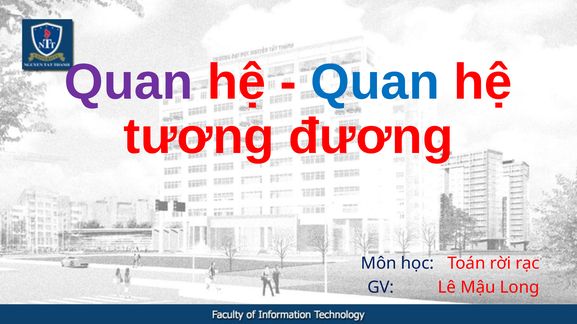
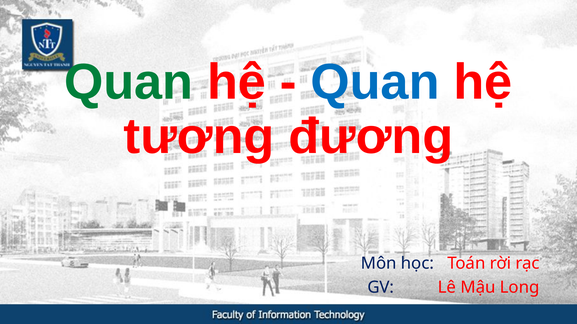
Quan at (129, 82) colour: purple -> green
